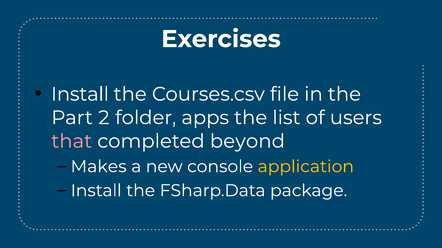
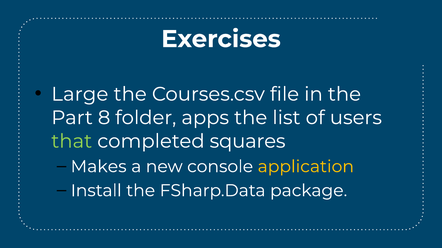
Install at (80, 94): Install -> Large
2: 2 -> 8
that colour: pink -> light green
beyond: beyond -> squares
